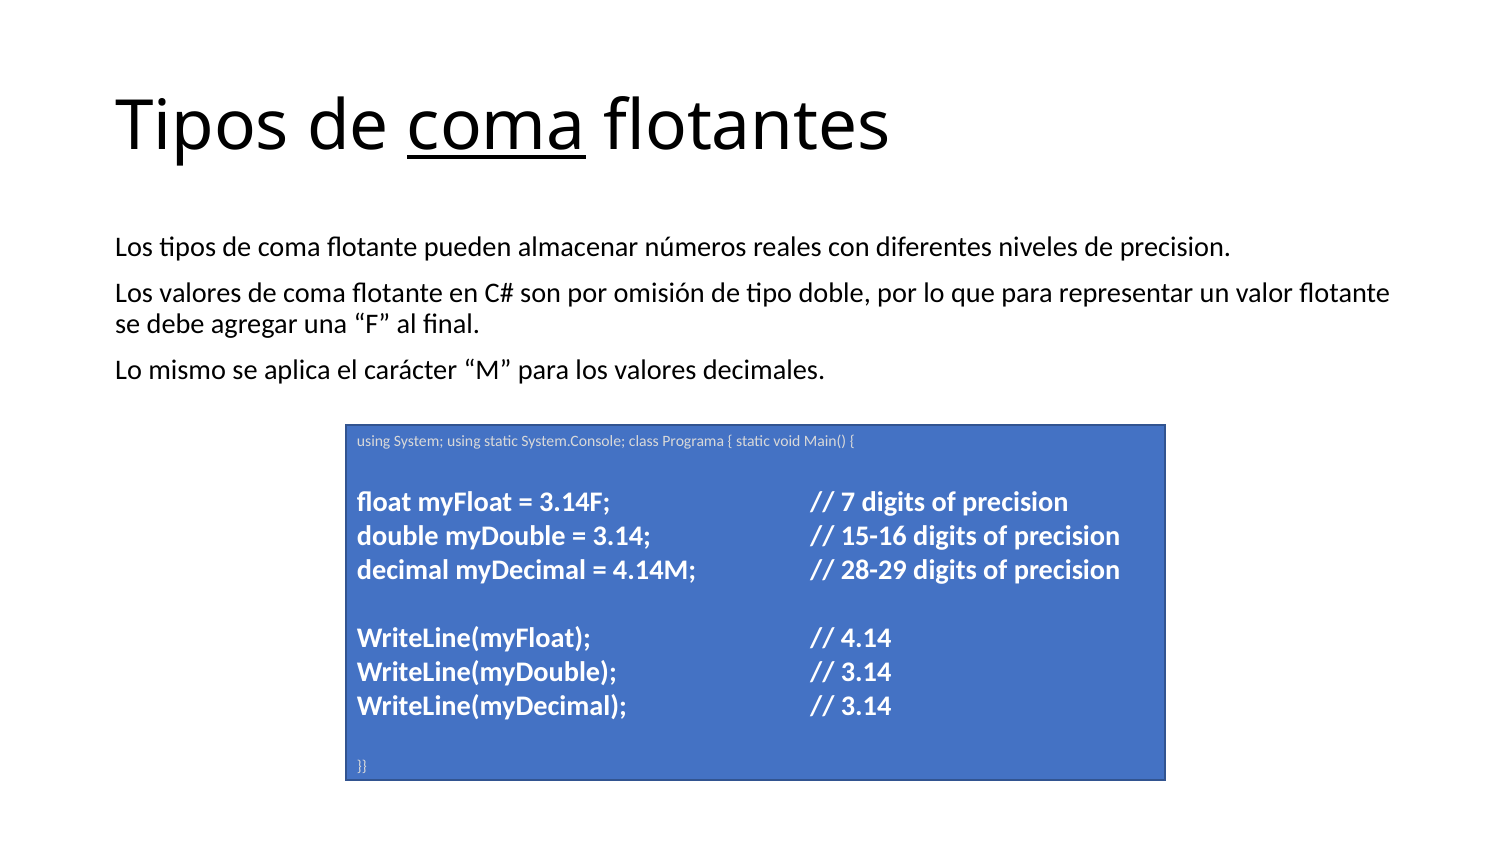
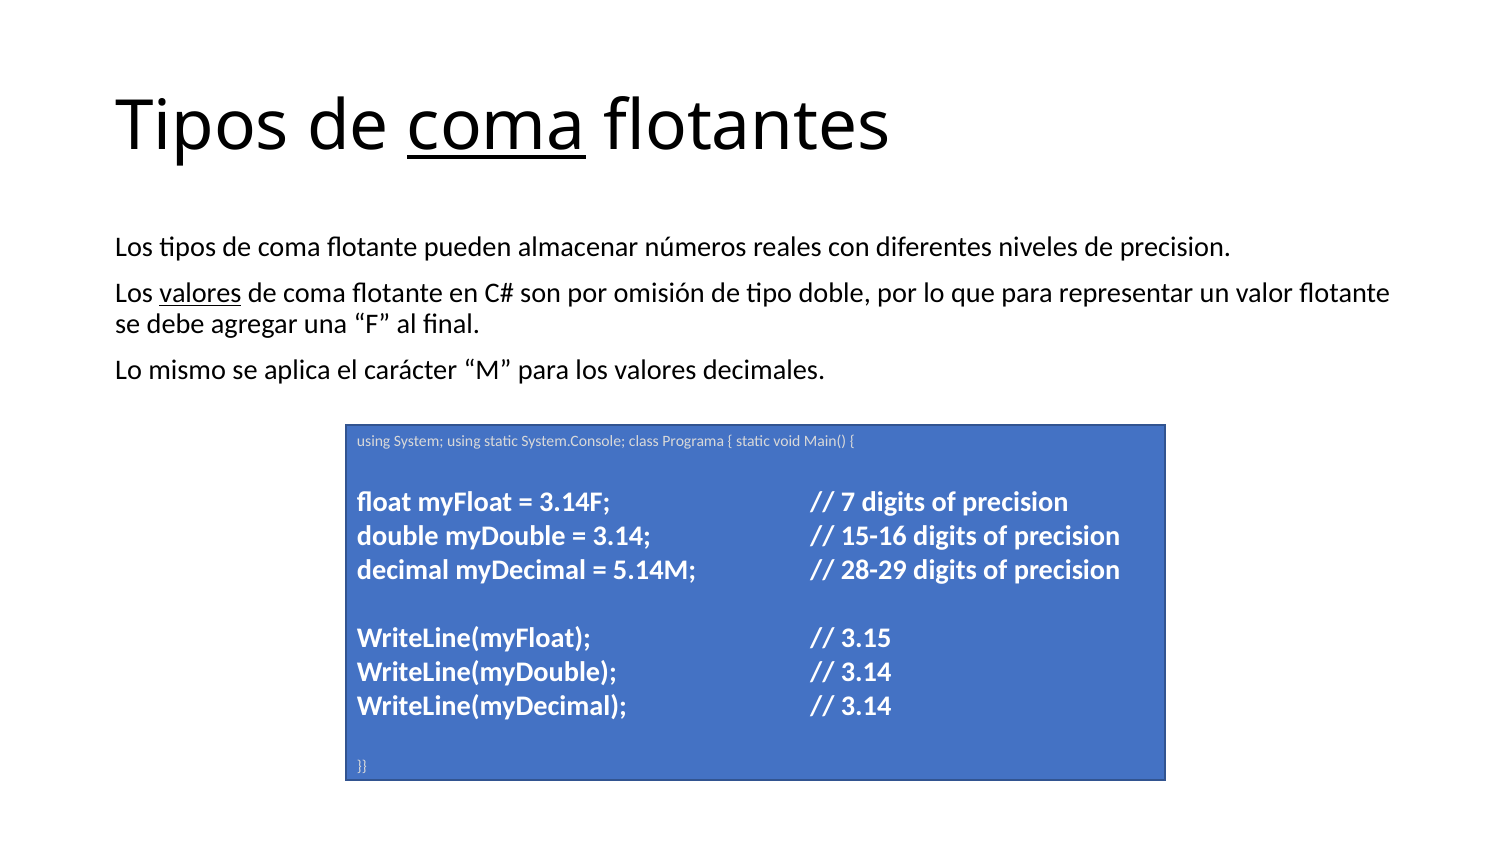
valores at (200, 293) underline: none -> present
4.14M: 4.14M -> 5.14M
4.14: 4.14 -> 3.15
